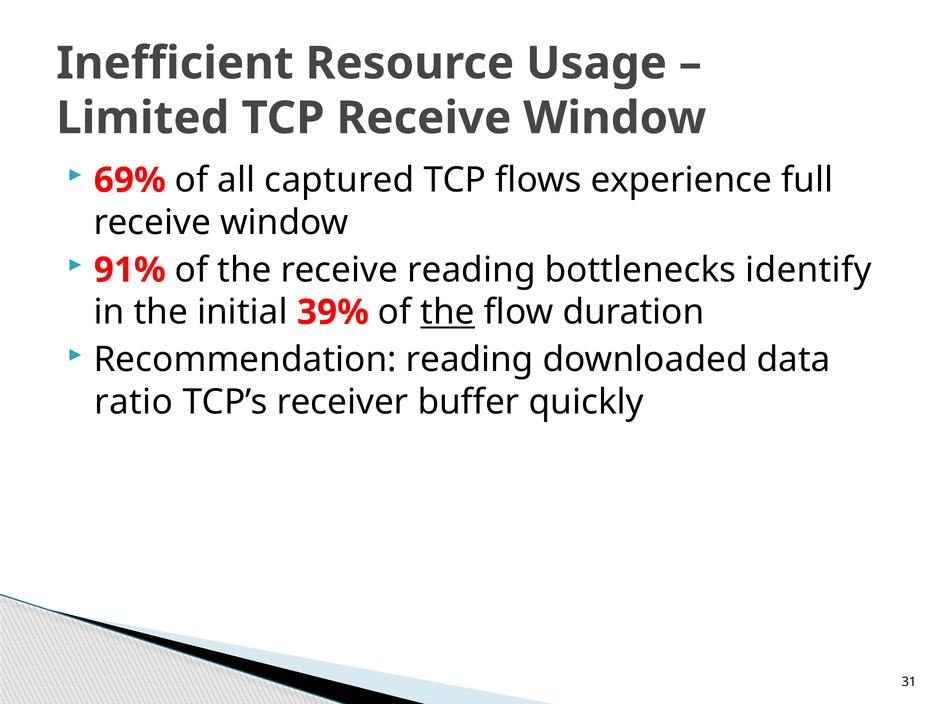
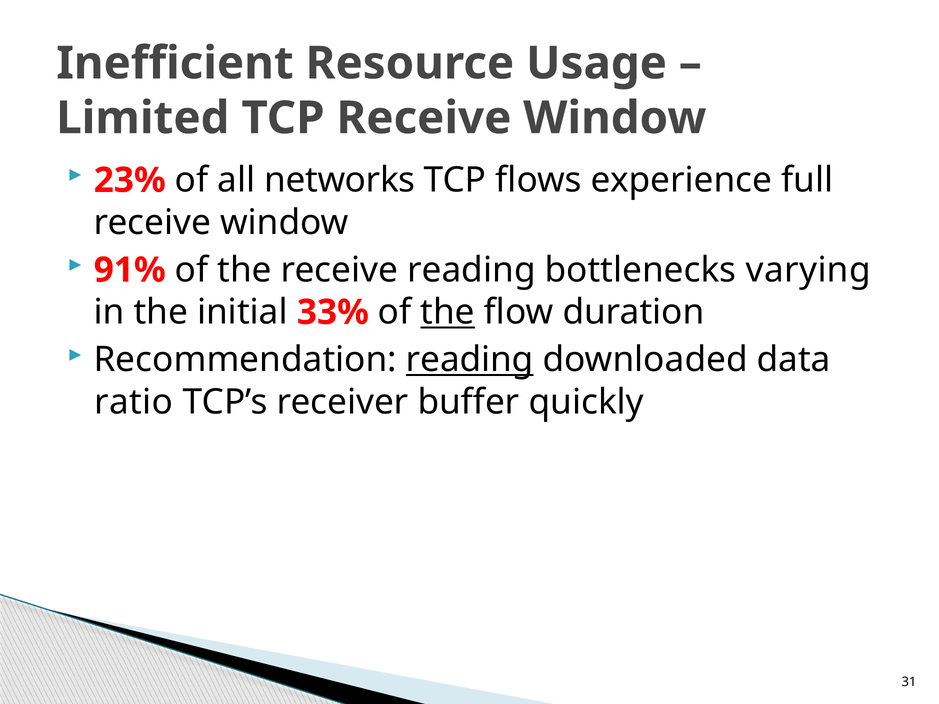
69%: 69% -> 23%
captured: captured -> networks
identify: identify -> varying
39%: 39% -> 33%
reading at (470, 360) underline: none -> present
